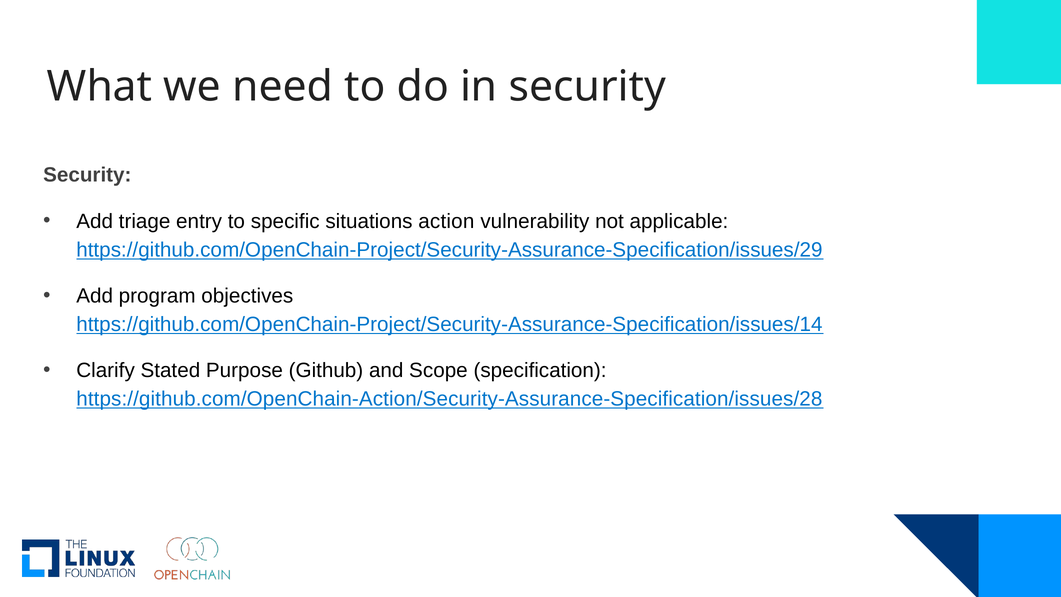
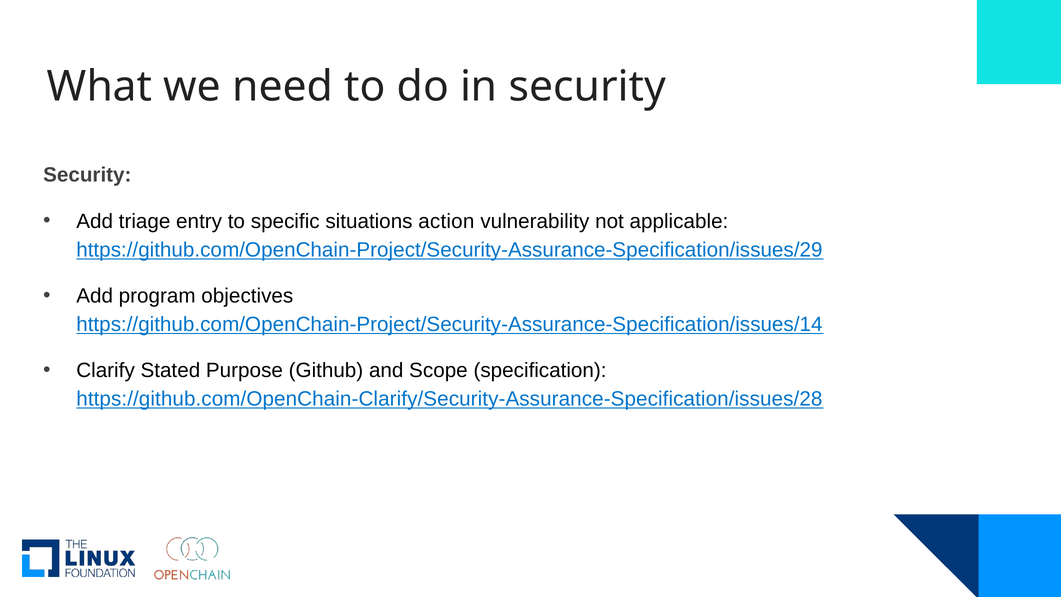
https://github.com/OpenChain-Action/Security-Assurance-Specification/issues/28: https://github.com/OpenChain-Action/Security-Assurance-Specification/issues/28 -> https://github.com/OpenChain-Clarify/Security-Assurance-Specification/issues/28
